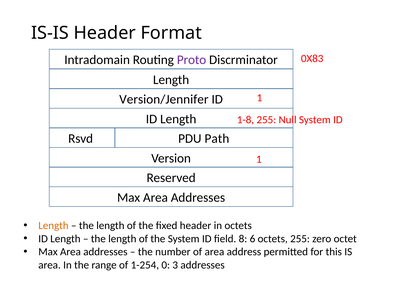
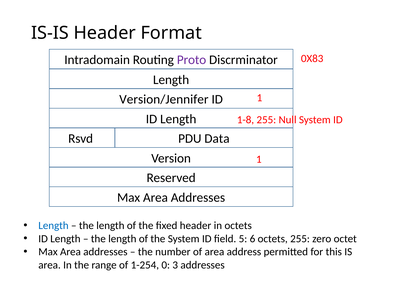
Path: Path -> Data
Length at (53, 226) colour: orange -> blue
8: 8 -> 5
